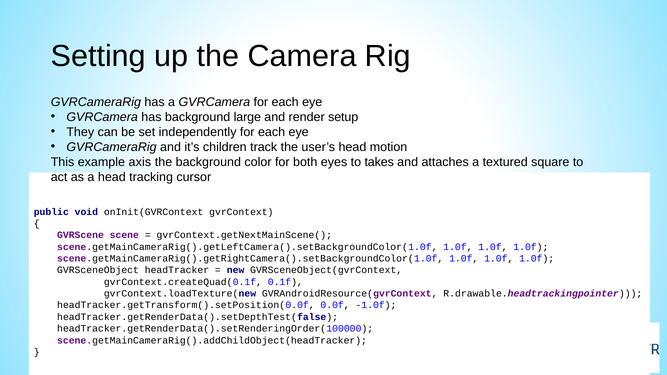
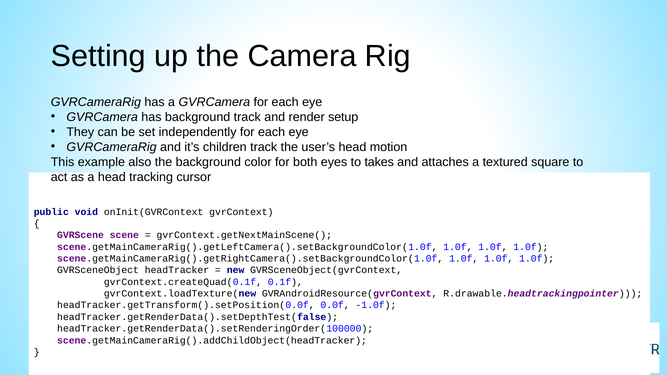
background large: large -> track
axis: axis -> also
